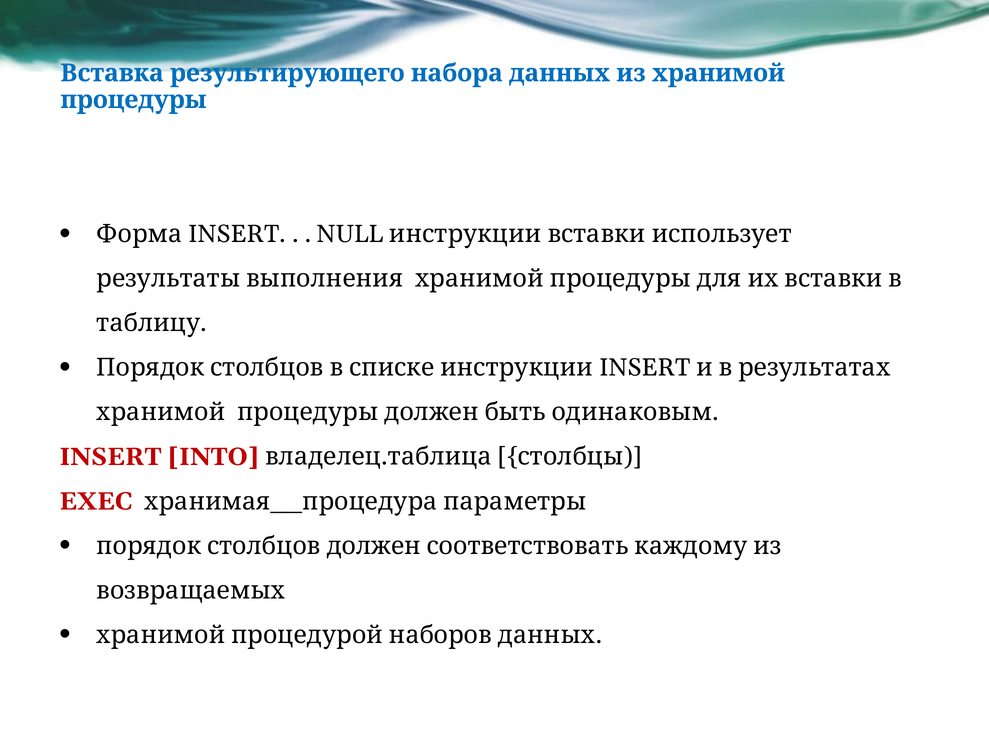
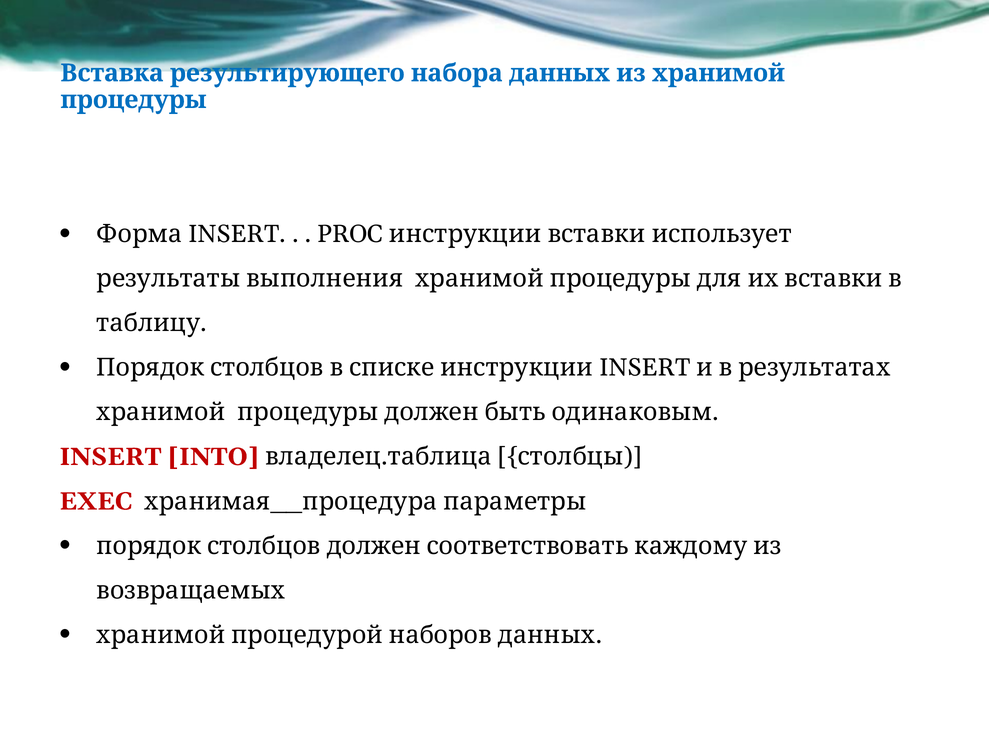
NULL: NULL -> PROC
